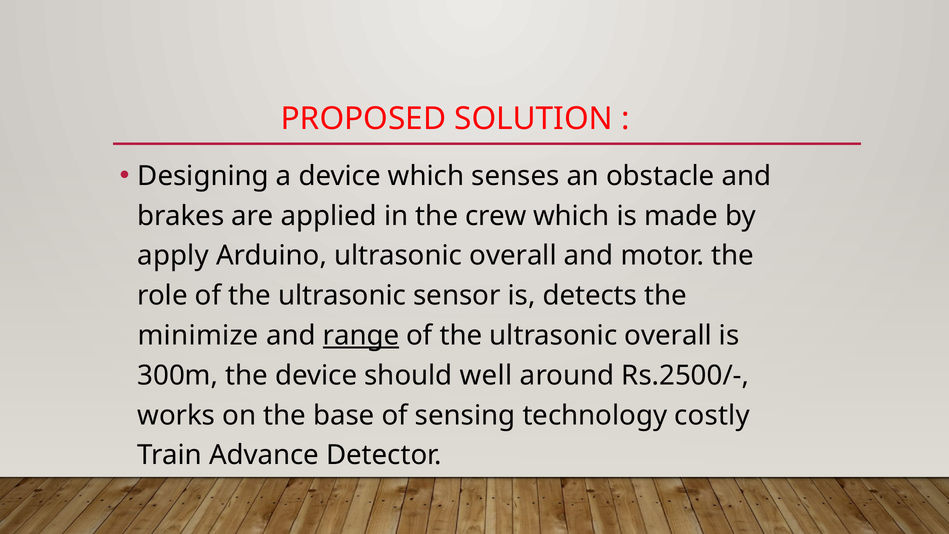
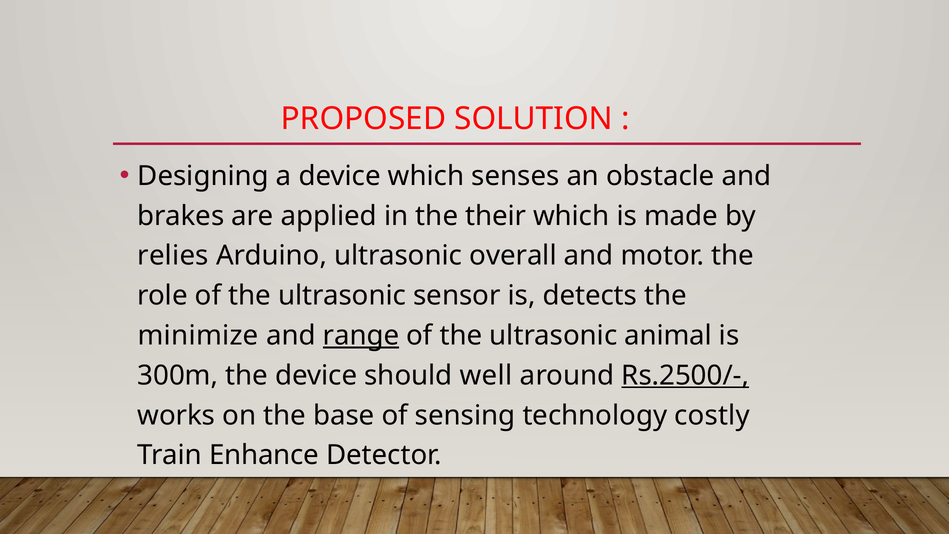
crew: crew -> their
apply: apply -> relies
the ultrasonic overall: overall -> animal
Rs.2500/- underline: none -> present
Advance: Advance -> Enhance
